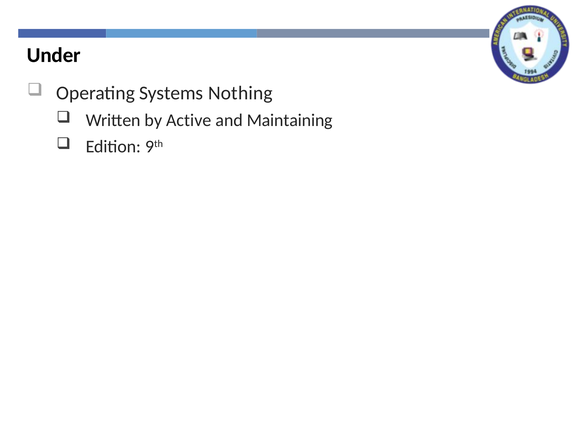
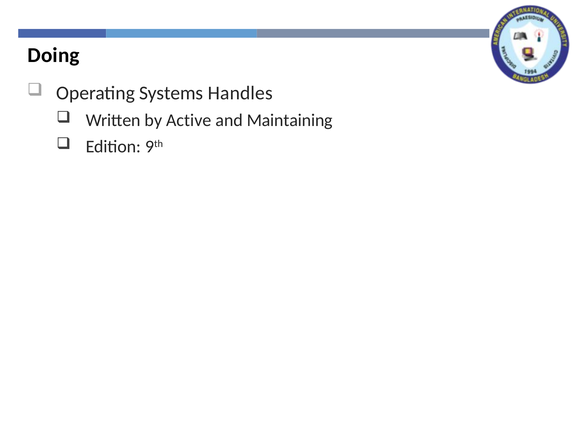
Under: Under -> Doing
Nothing: Nothing -> Handles
